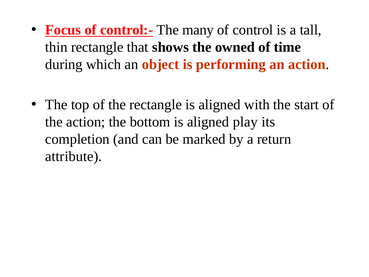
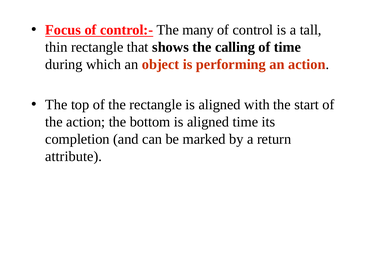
owned: owned -> calling
aligned play: play -> time
